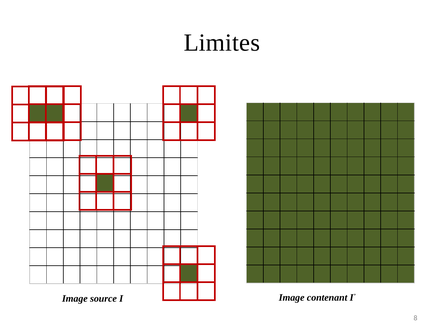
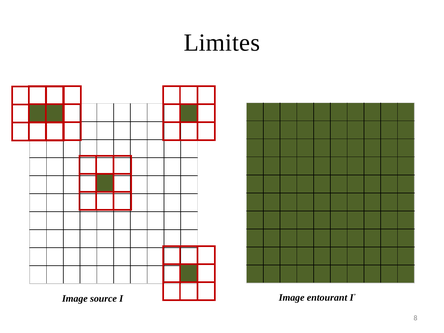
contenant: contenant -> entourant
